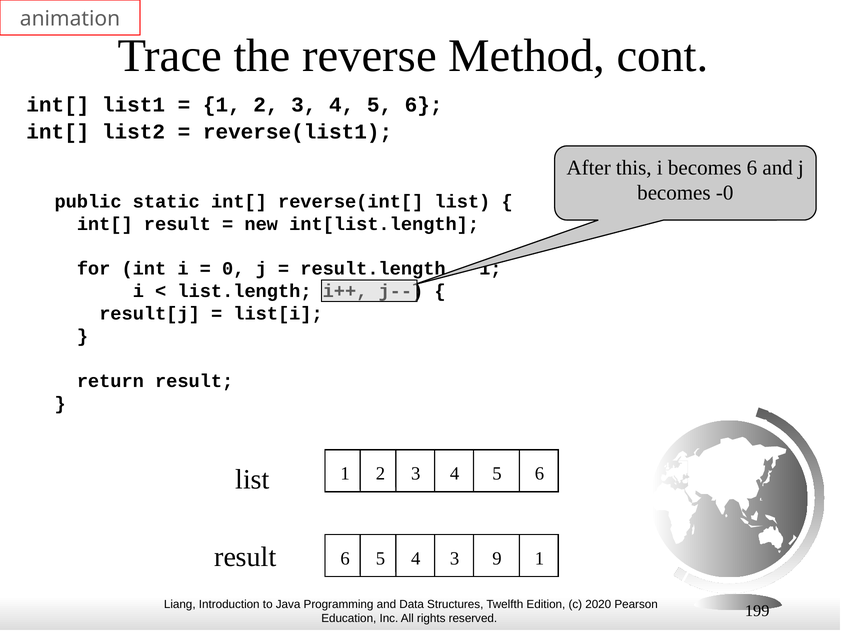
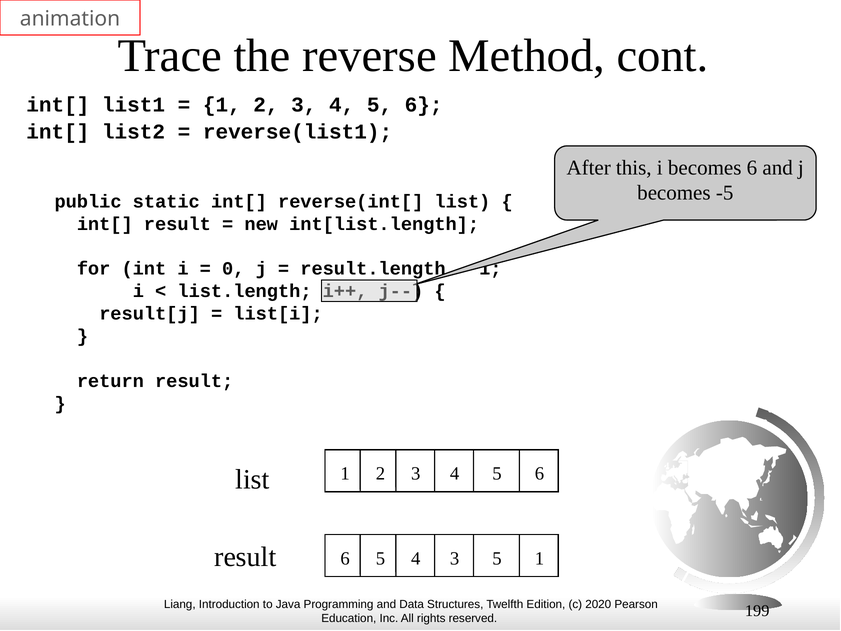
-0: -0 -> -5
3 9: 9 -> 5
